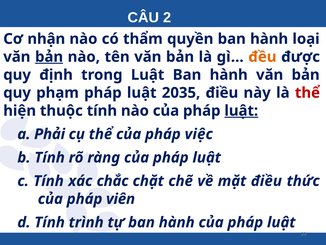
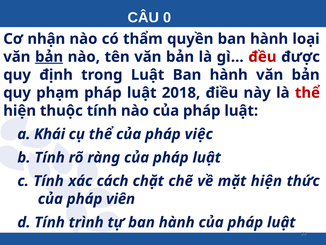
2: 2 -> 0
đều colour: orange -> red
2035: 2035 -> 2018
luật at (241, 111) underline: present -> none
Phải: Phải -> Khái
chắc: chắc -> cách
mặt điều: điều -> hiện
